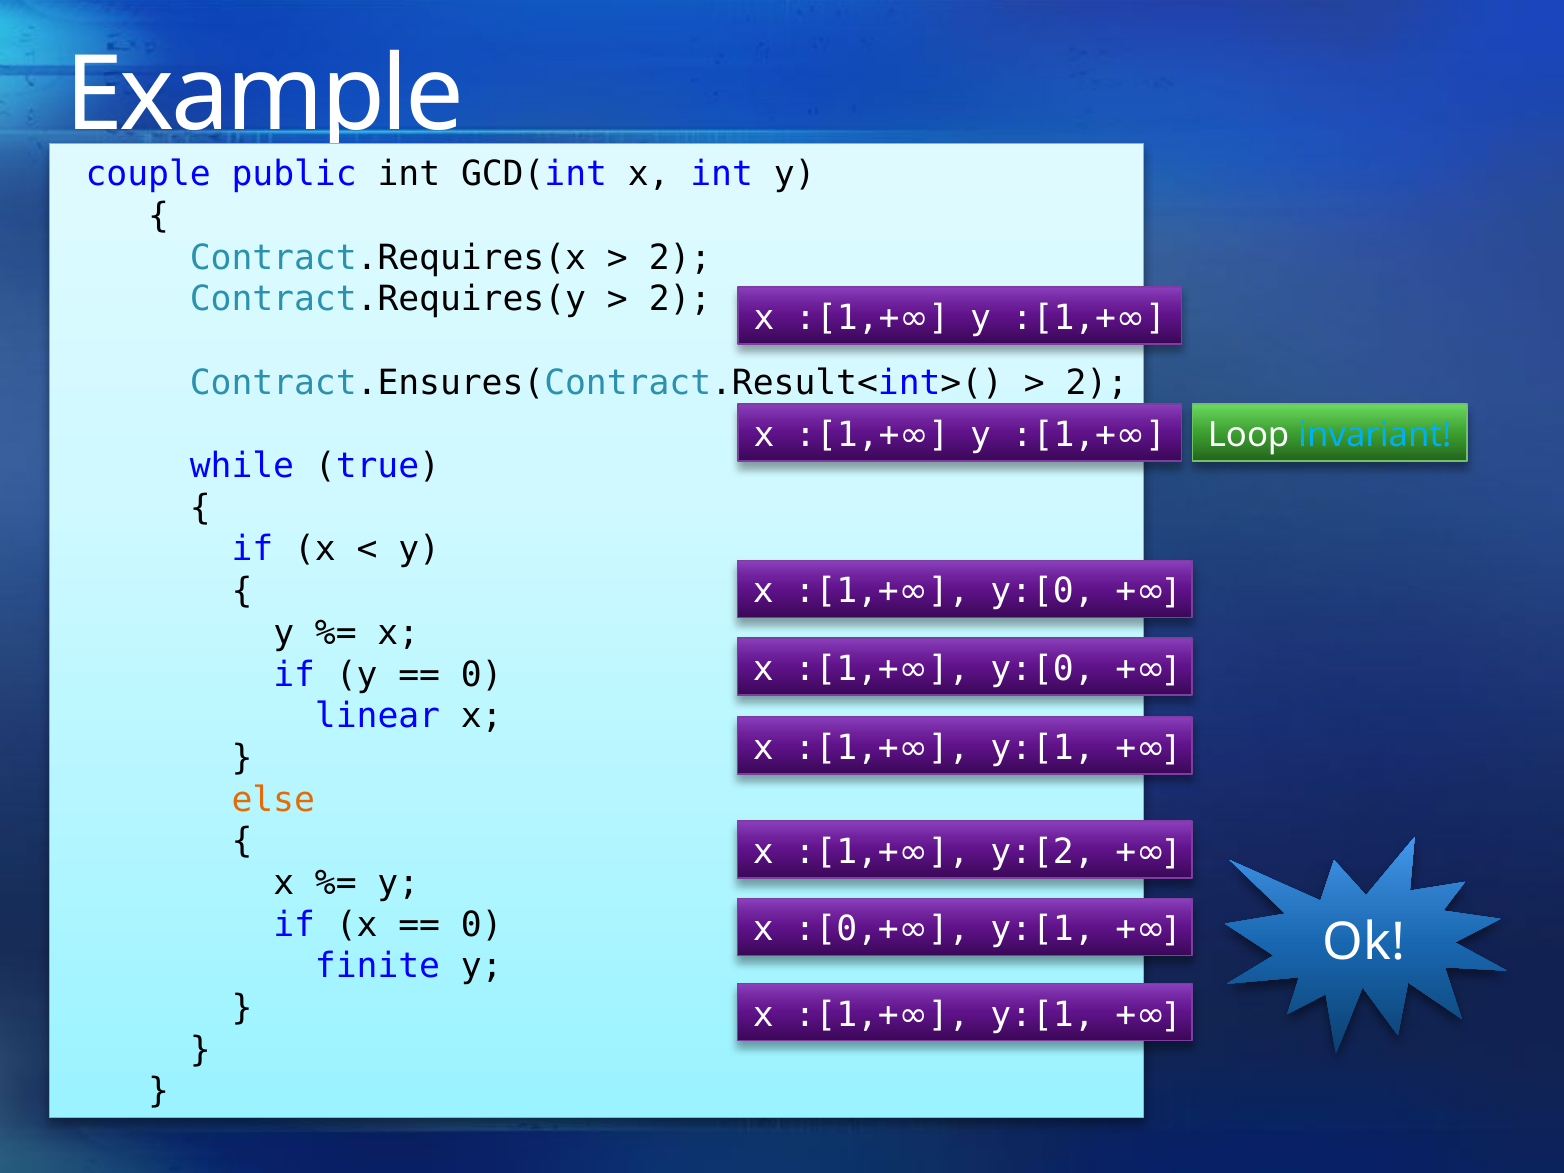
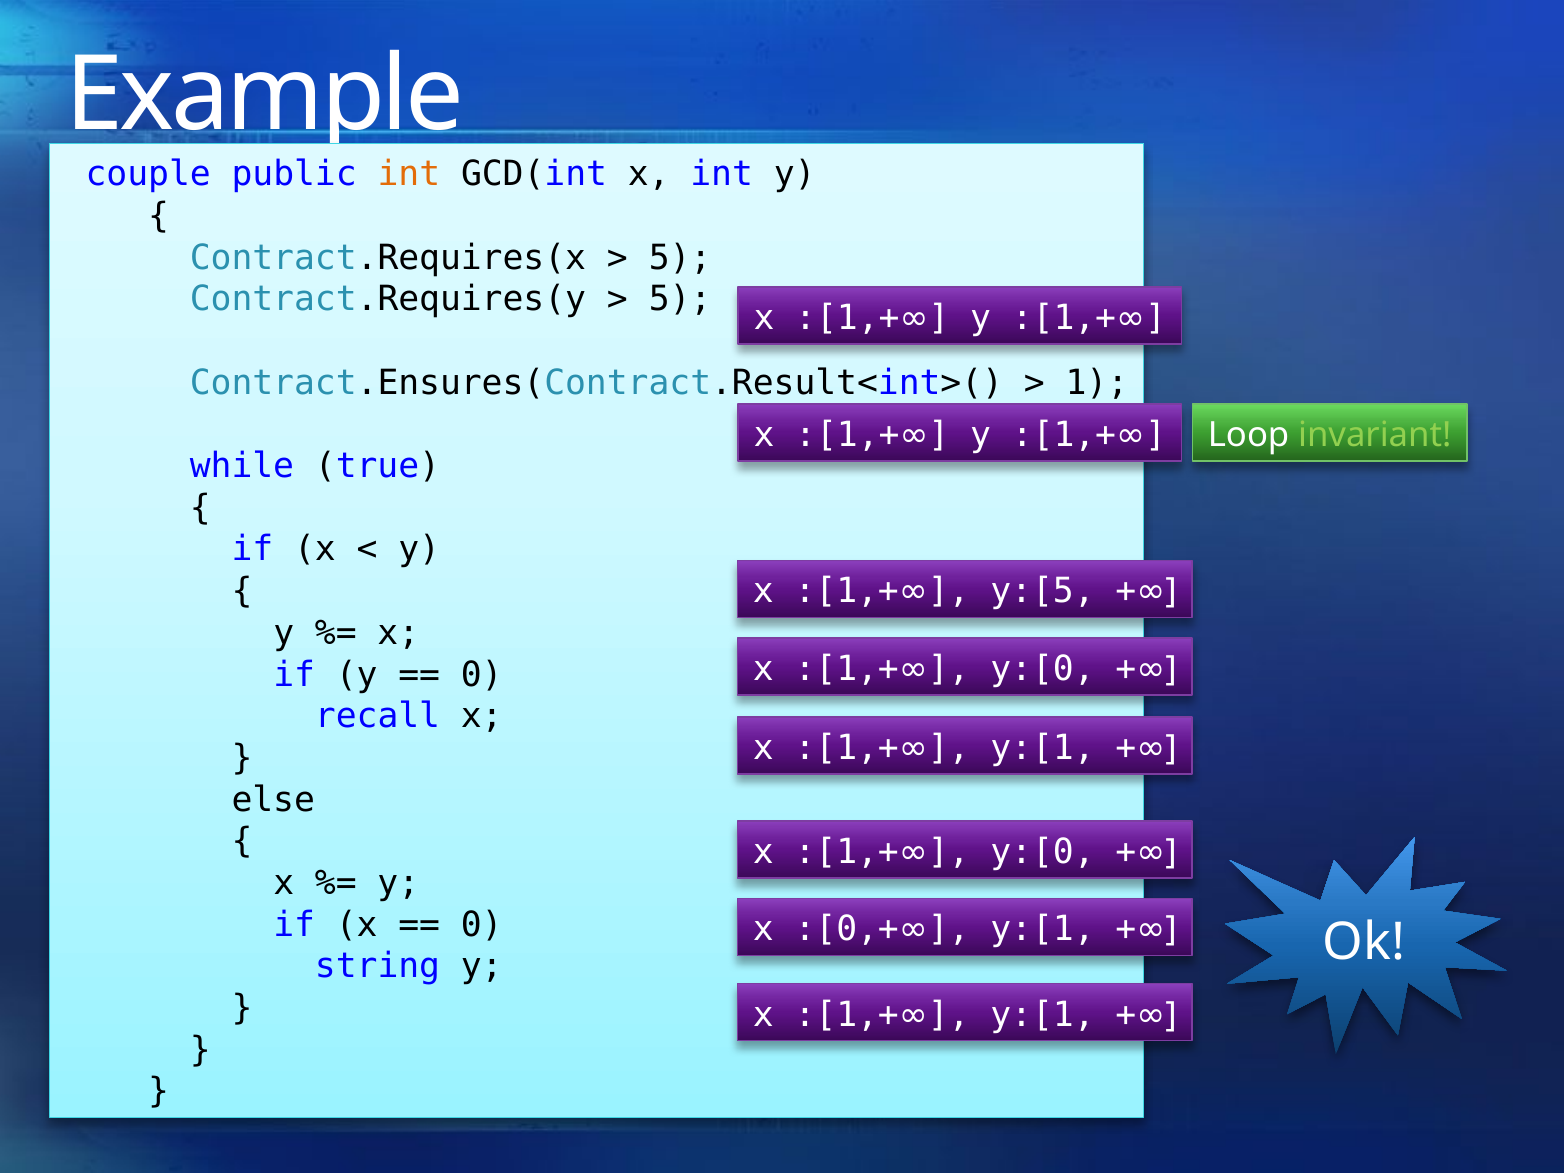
int at (409, 174) colour: black -> orange
2 at (680, 258): 2 -> 5
2 at (680, 299): 2 -> 5
2 at (1097, 383): 2 -> 1
invariant colour: light blue -> light green
y:[0 at (1043, 591): y:[0 -> y:[5
linear: linear -> recall
else colour: orange -> black
y:[2 at (1043, 852): y:[2 -> y:[0
finite: finite -> string
